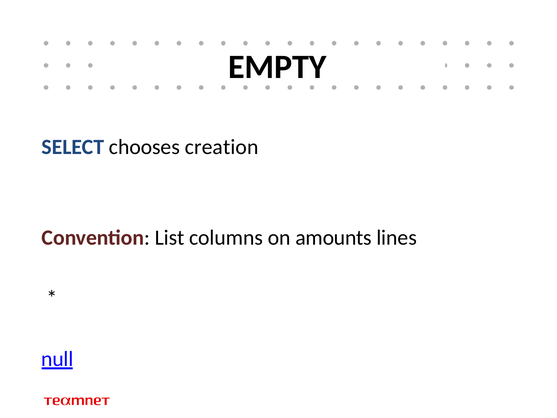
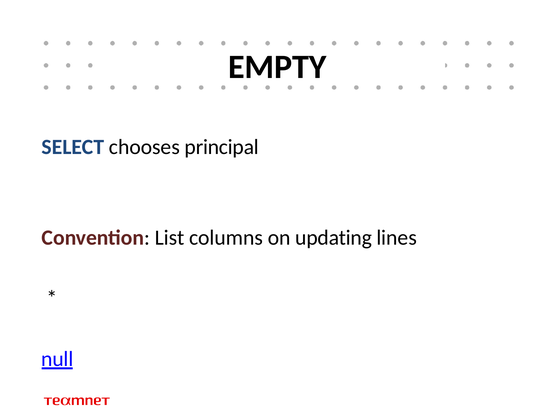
creation: creation -> principal
amounts: amounts -> updating
